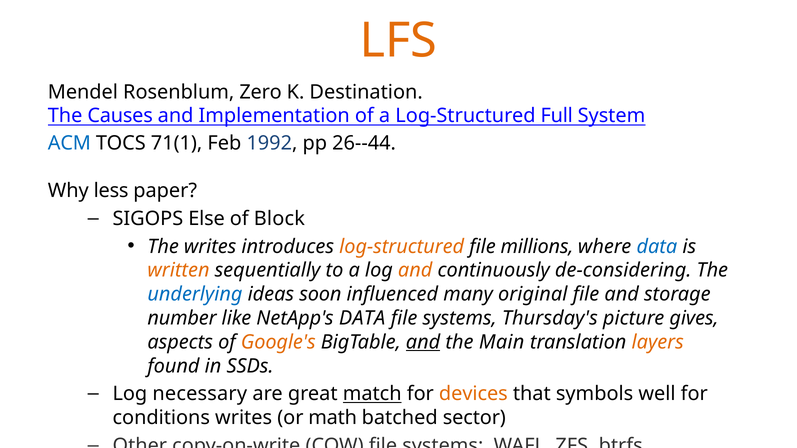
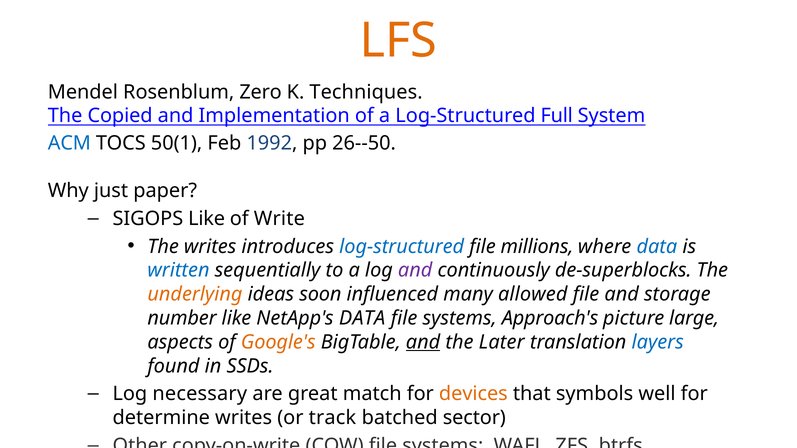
Destination: Destination -> Techniques
Causes: Causes -> Copied
71(1: 71(1 -> 50(1
26--44: 26--44 -> 26--50
less: less -> just
SIGOPS Else: Else -> Like
Block: Block -> Write
log-structured at (402, 247) colour: orange -> blue
written colour: orange -> blue
and at (415, 271) colour: orange -> purple
de-considering: de-considering -> de-superblocks
underlying colour: blue -> orange
original: original -> allowed
Thursday's: Thursday's -> Approach's
gives: gives -> large
Main: Main -> Later
layers colour: orange -> blue
match underline: present -> none
conditions: conditions -> determine
math: math -> track
